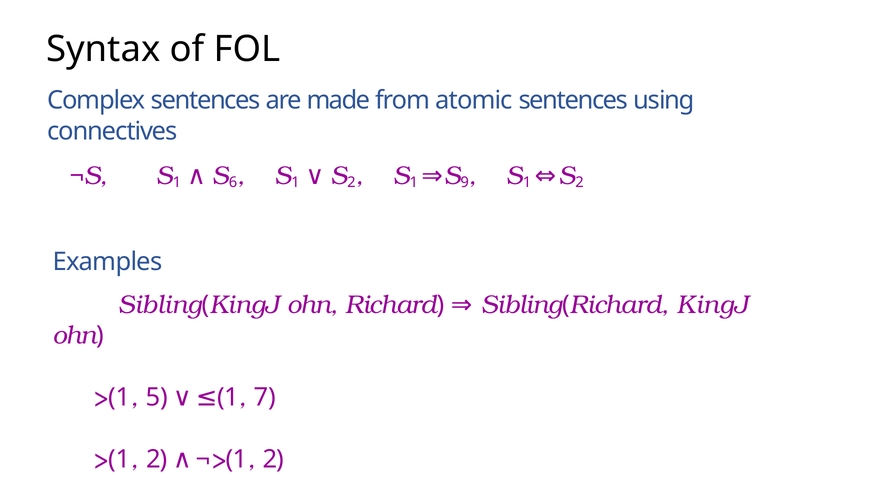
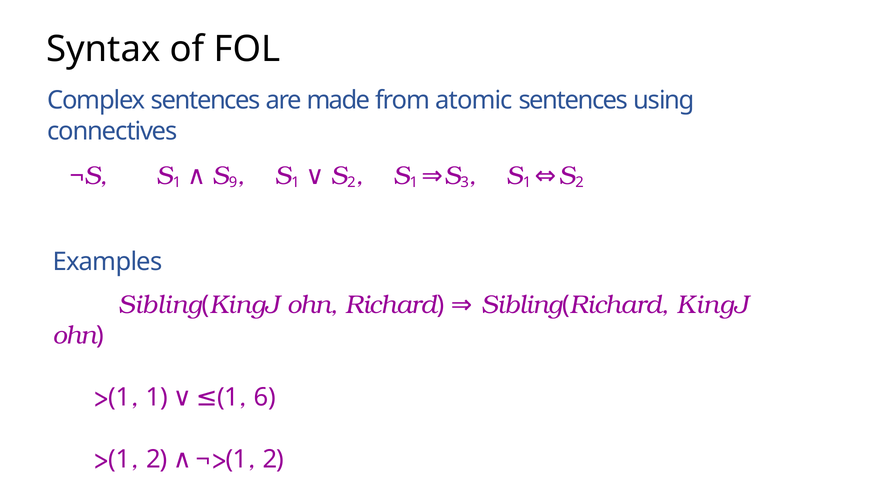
6: 6 -> 9
9: 9 -> 3
5 at (157, 398): 5 -> 1
7: 7 -> 6
